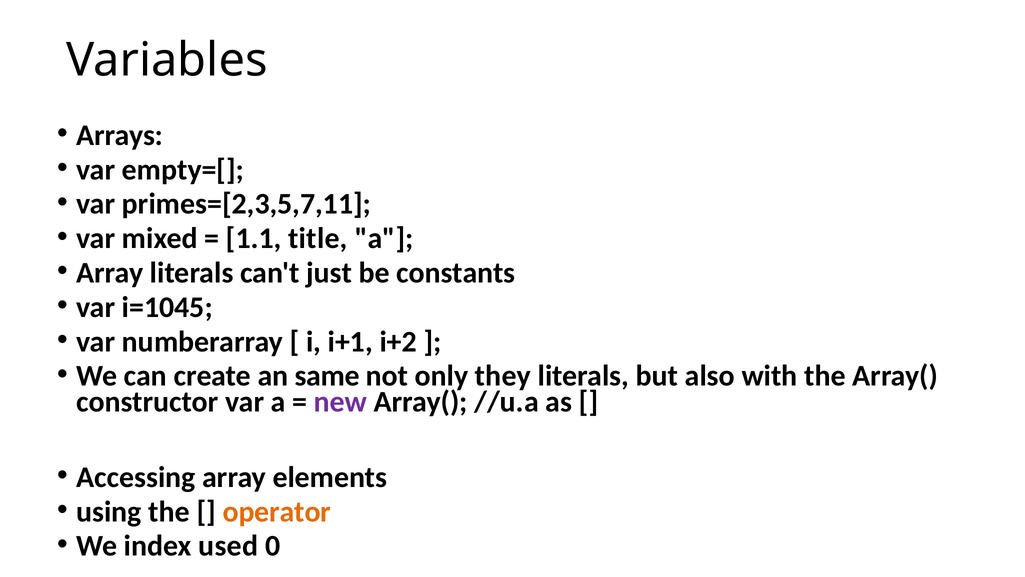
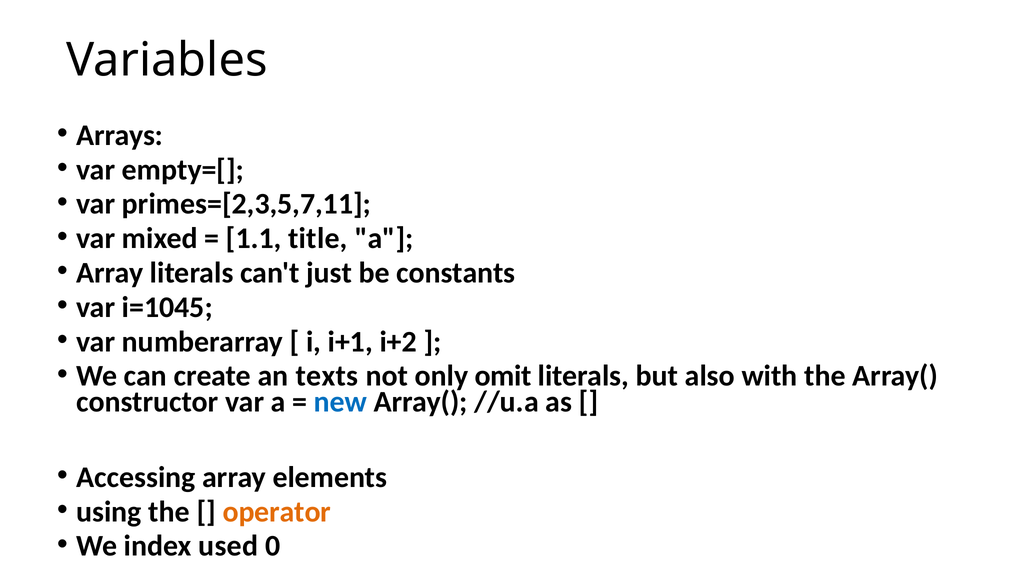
same: same -> texts
they: they -> omit
new colour: purple -> blue
